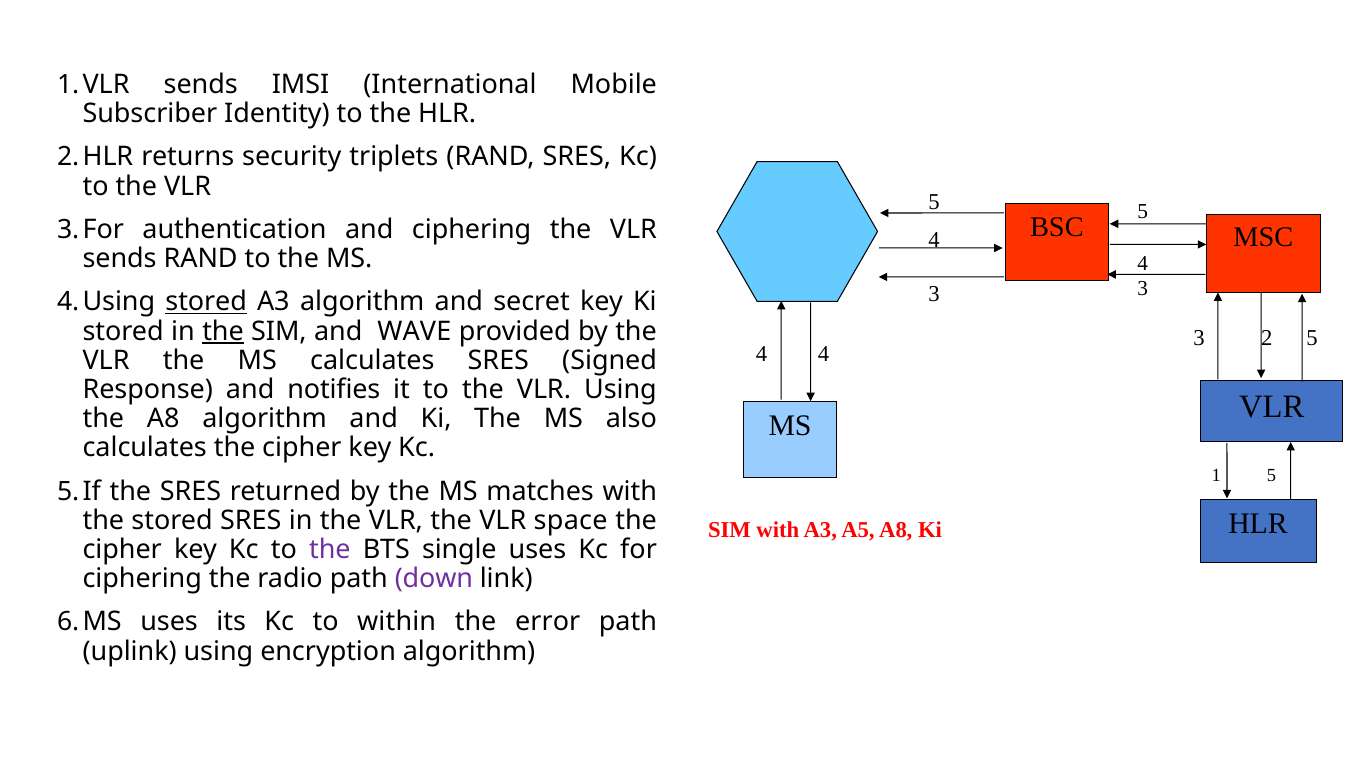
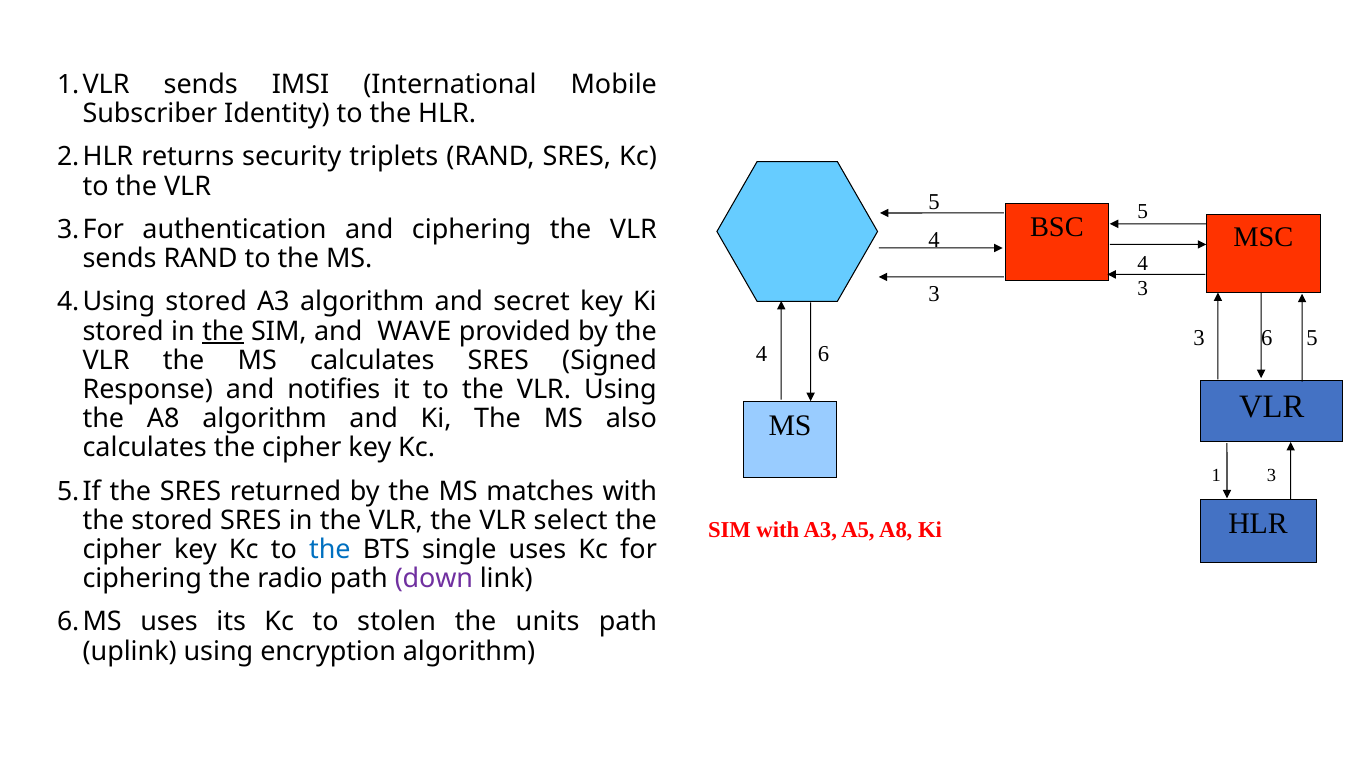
stored at (206, 302) underline: present -> none
3 2: 2 -> 6
4 4: 4 -> 6
1 5: 5 -> 3
space: space -> select
the at (330, 549) colour: purple -> blue
within: within -> stolen
error: error -> units
